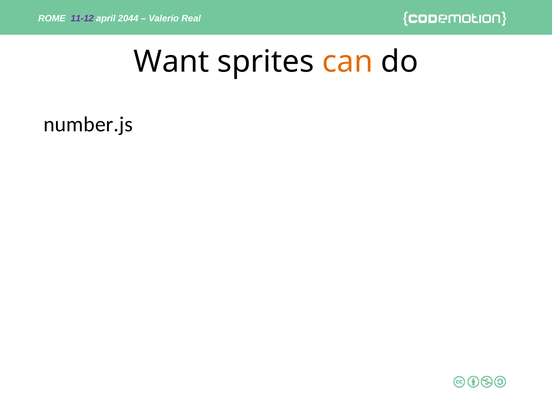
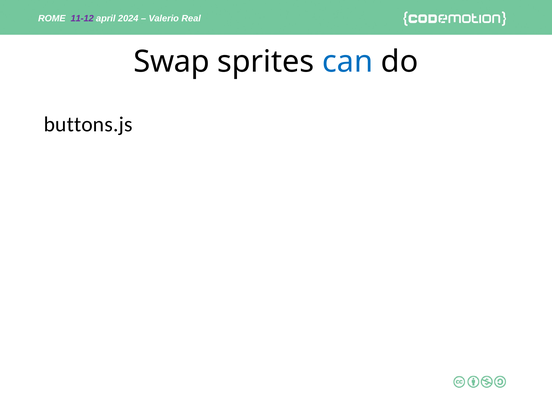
2044: 2044 -> 2024
Want: Want -> Swap
can colour: orange -> blue
number.js: number.js -> buttons.js
